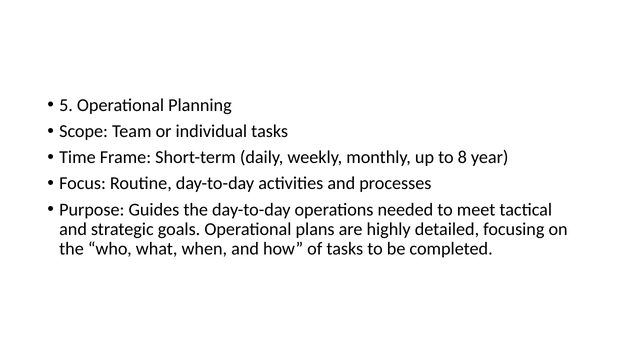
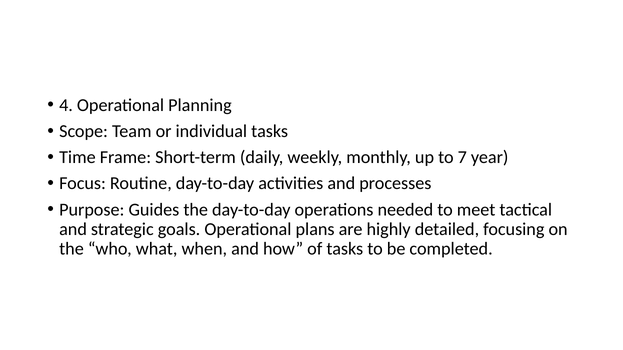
5: 5 -> 4
8: 8 -> 7
